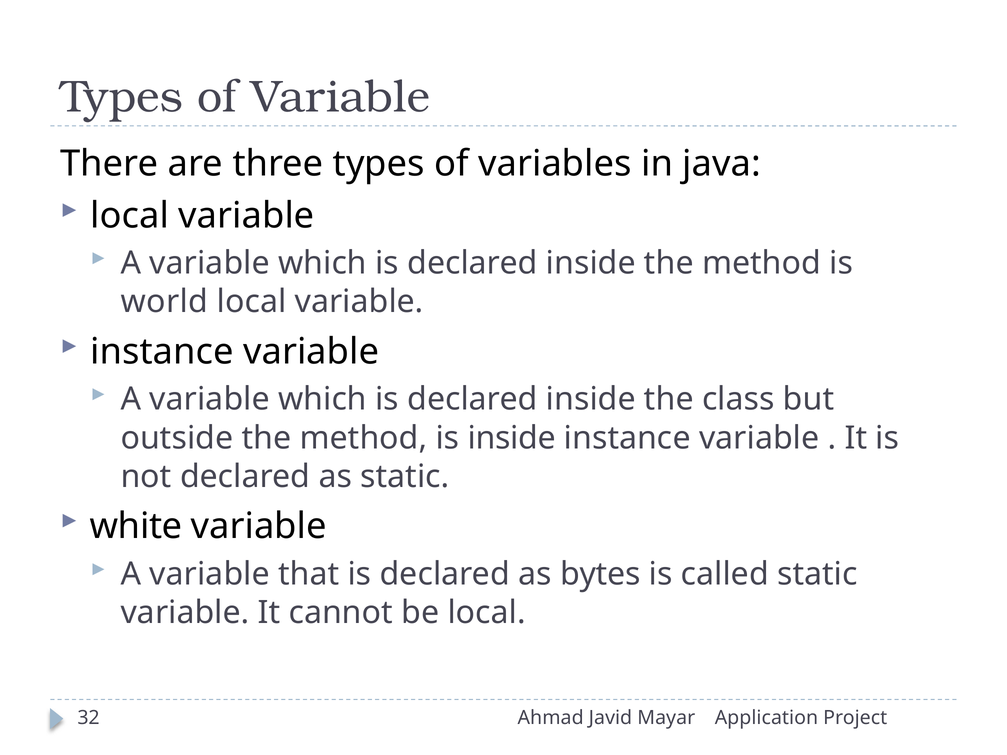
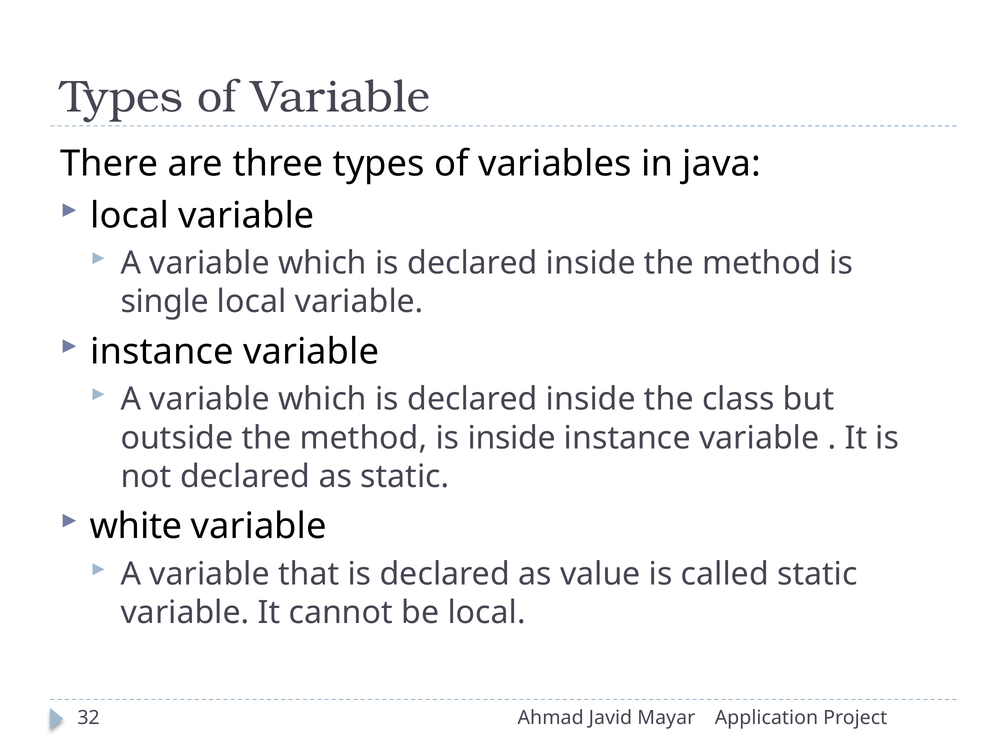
world: world -> single
bytes: bytes -> value
